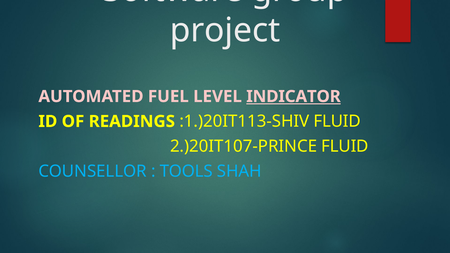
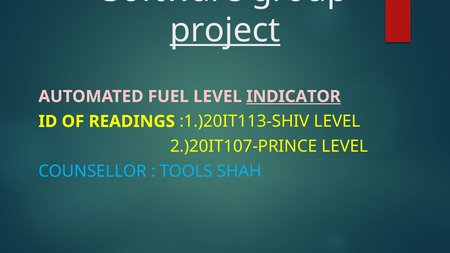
project underline: none -> present
:1.)20IT113-SHIV FLUID: FLUID -> LEVEL
2.)20IT107-PRINCE FLUID: FLUID -> LEVEL
